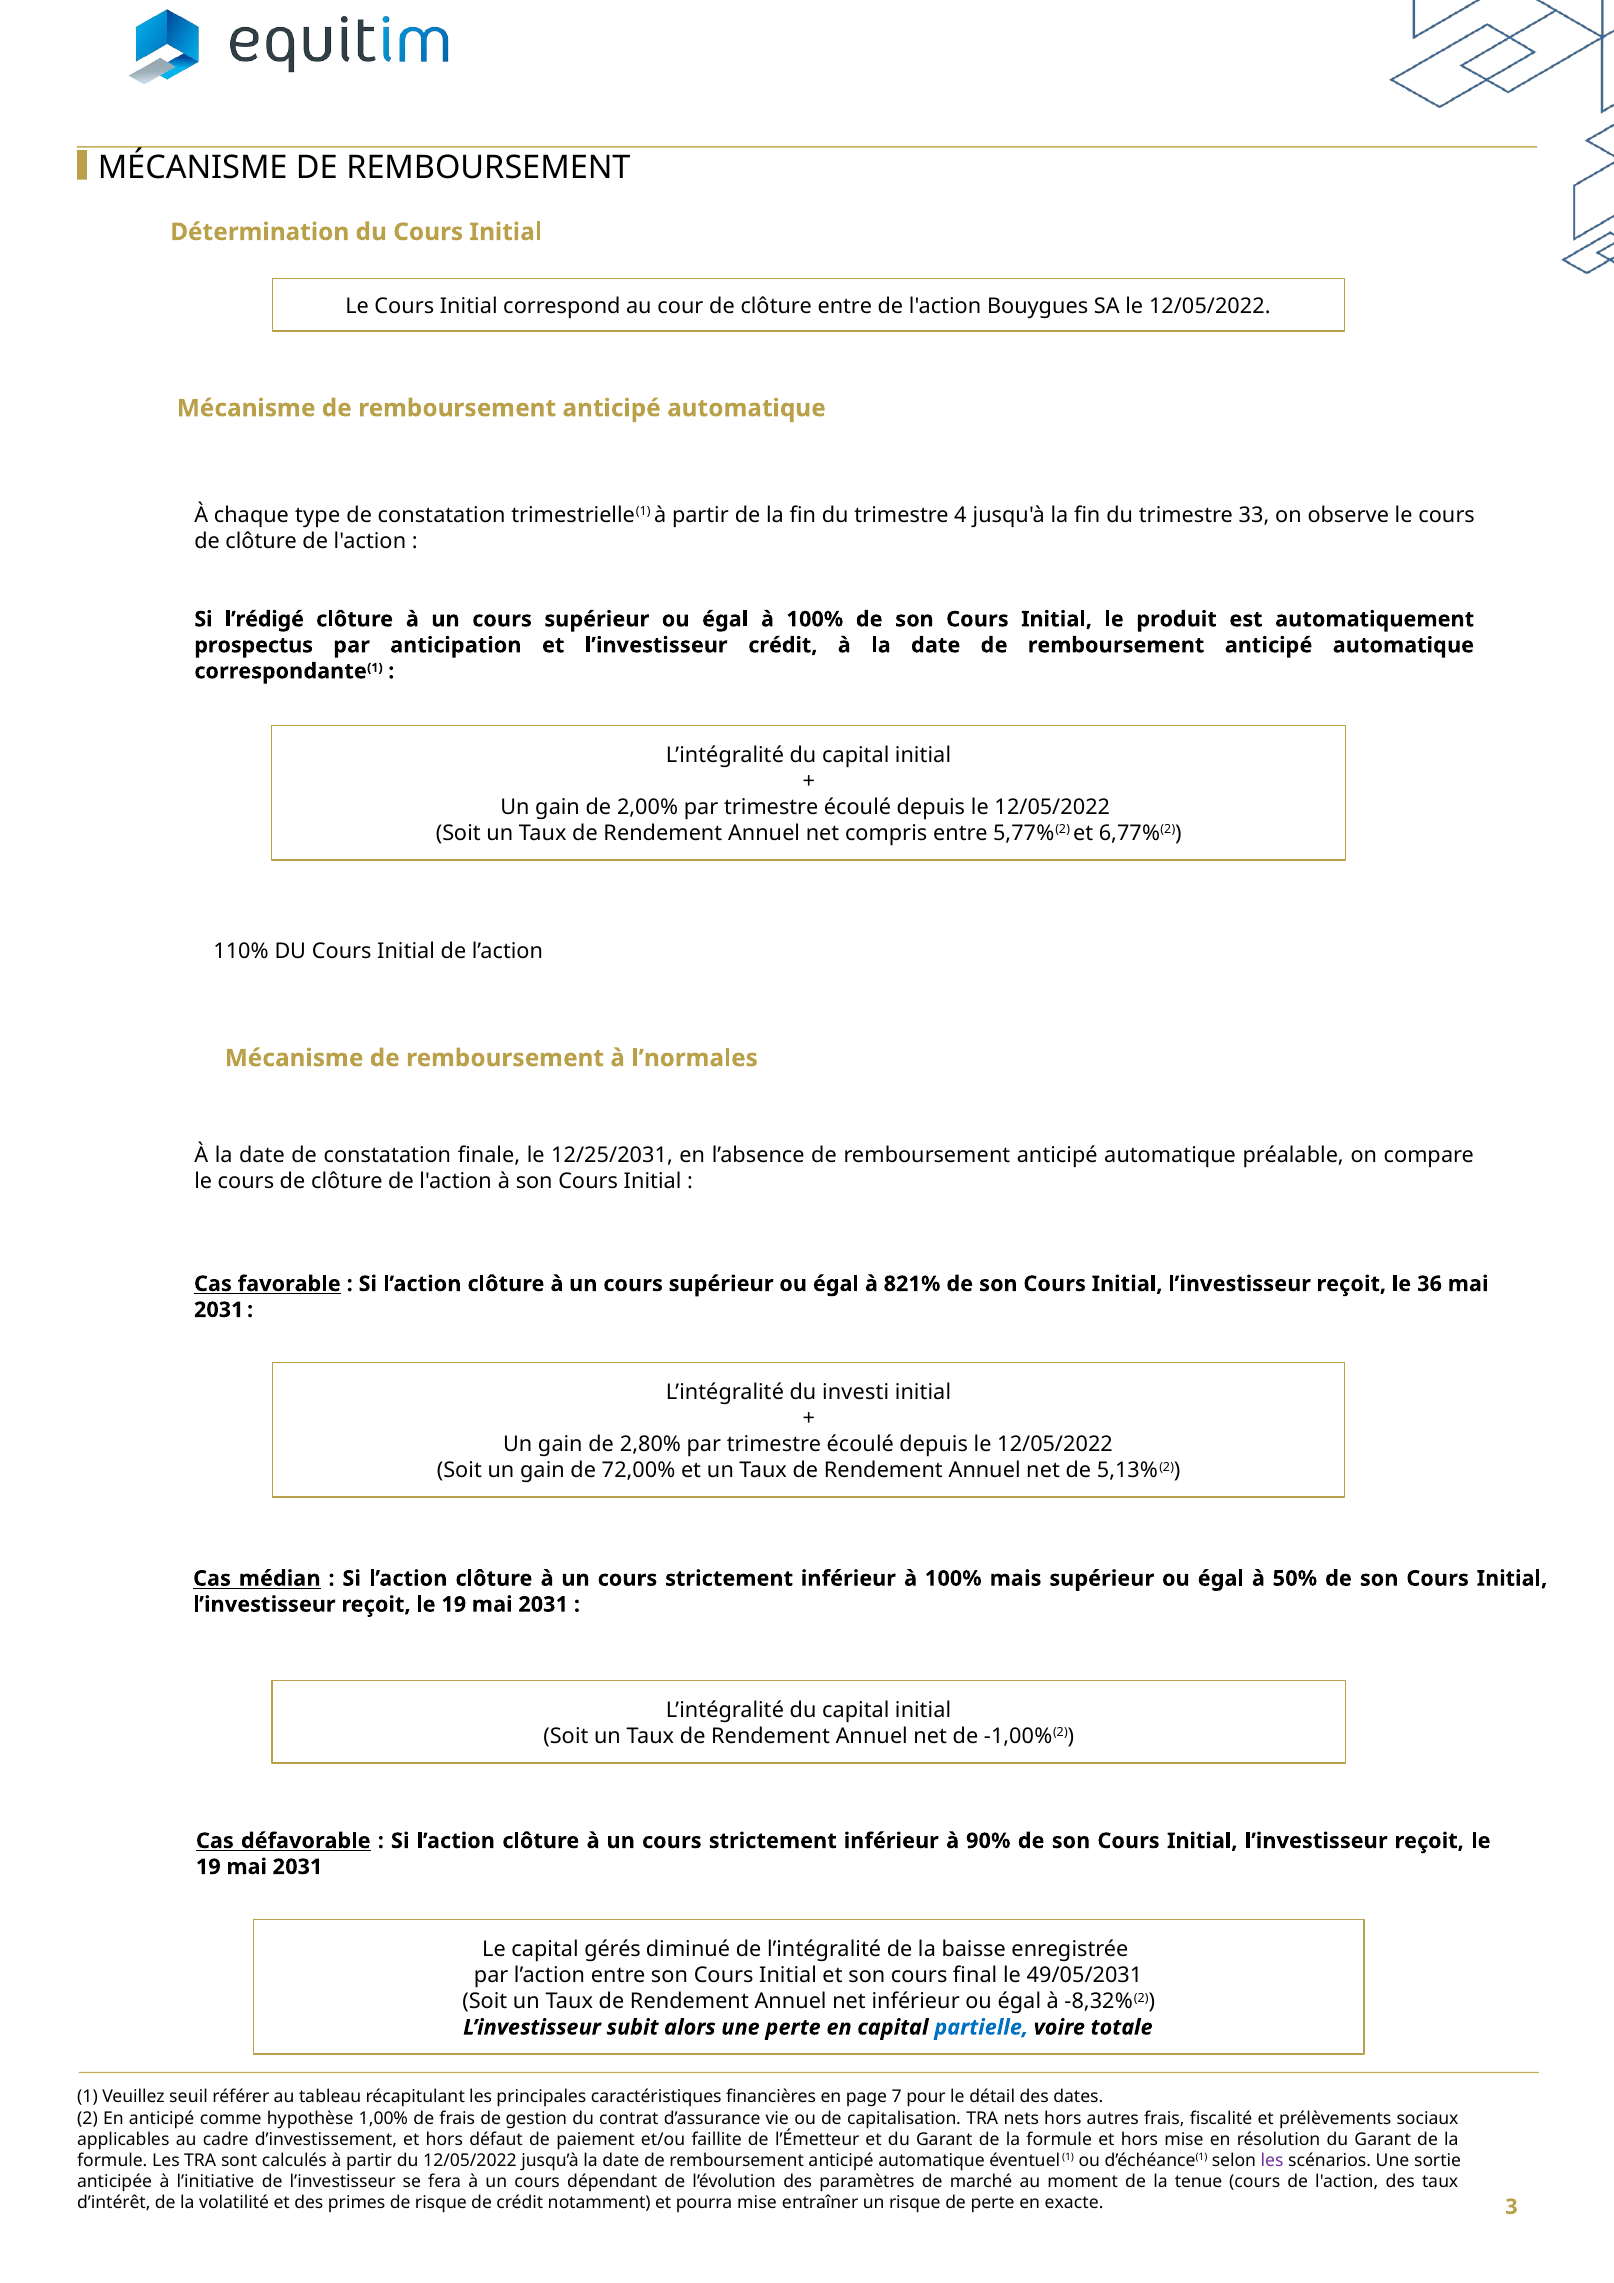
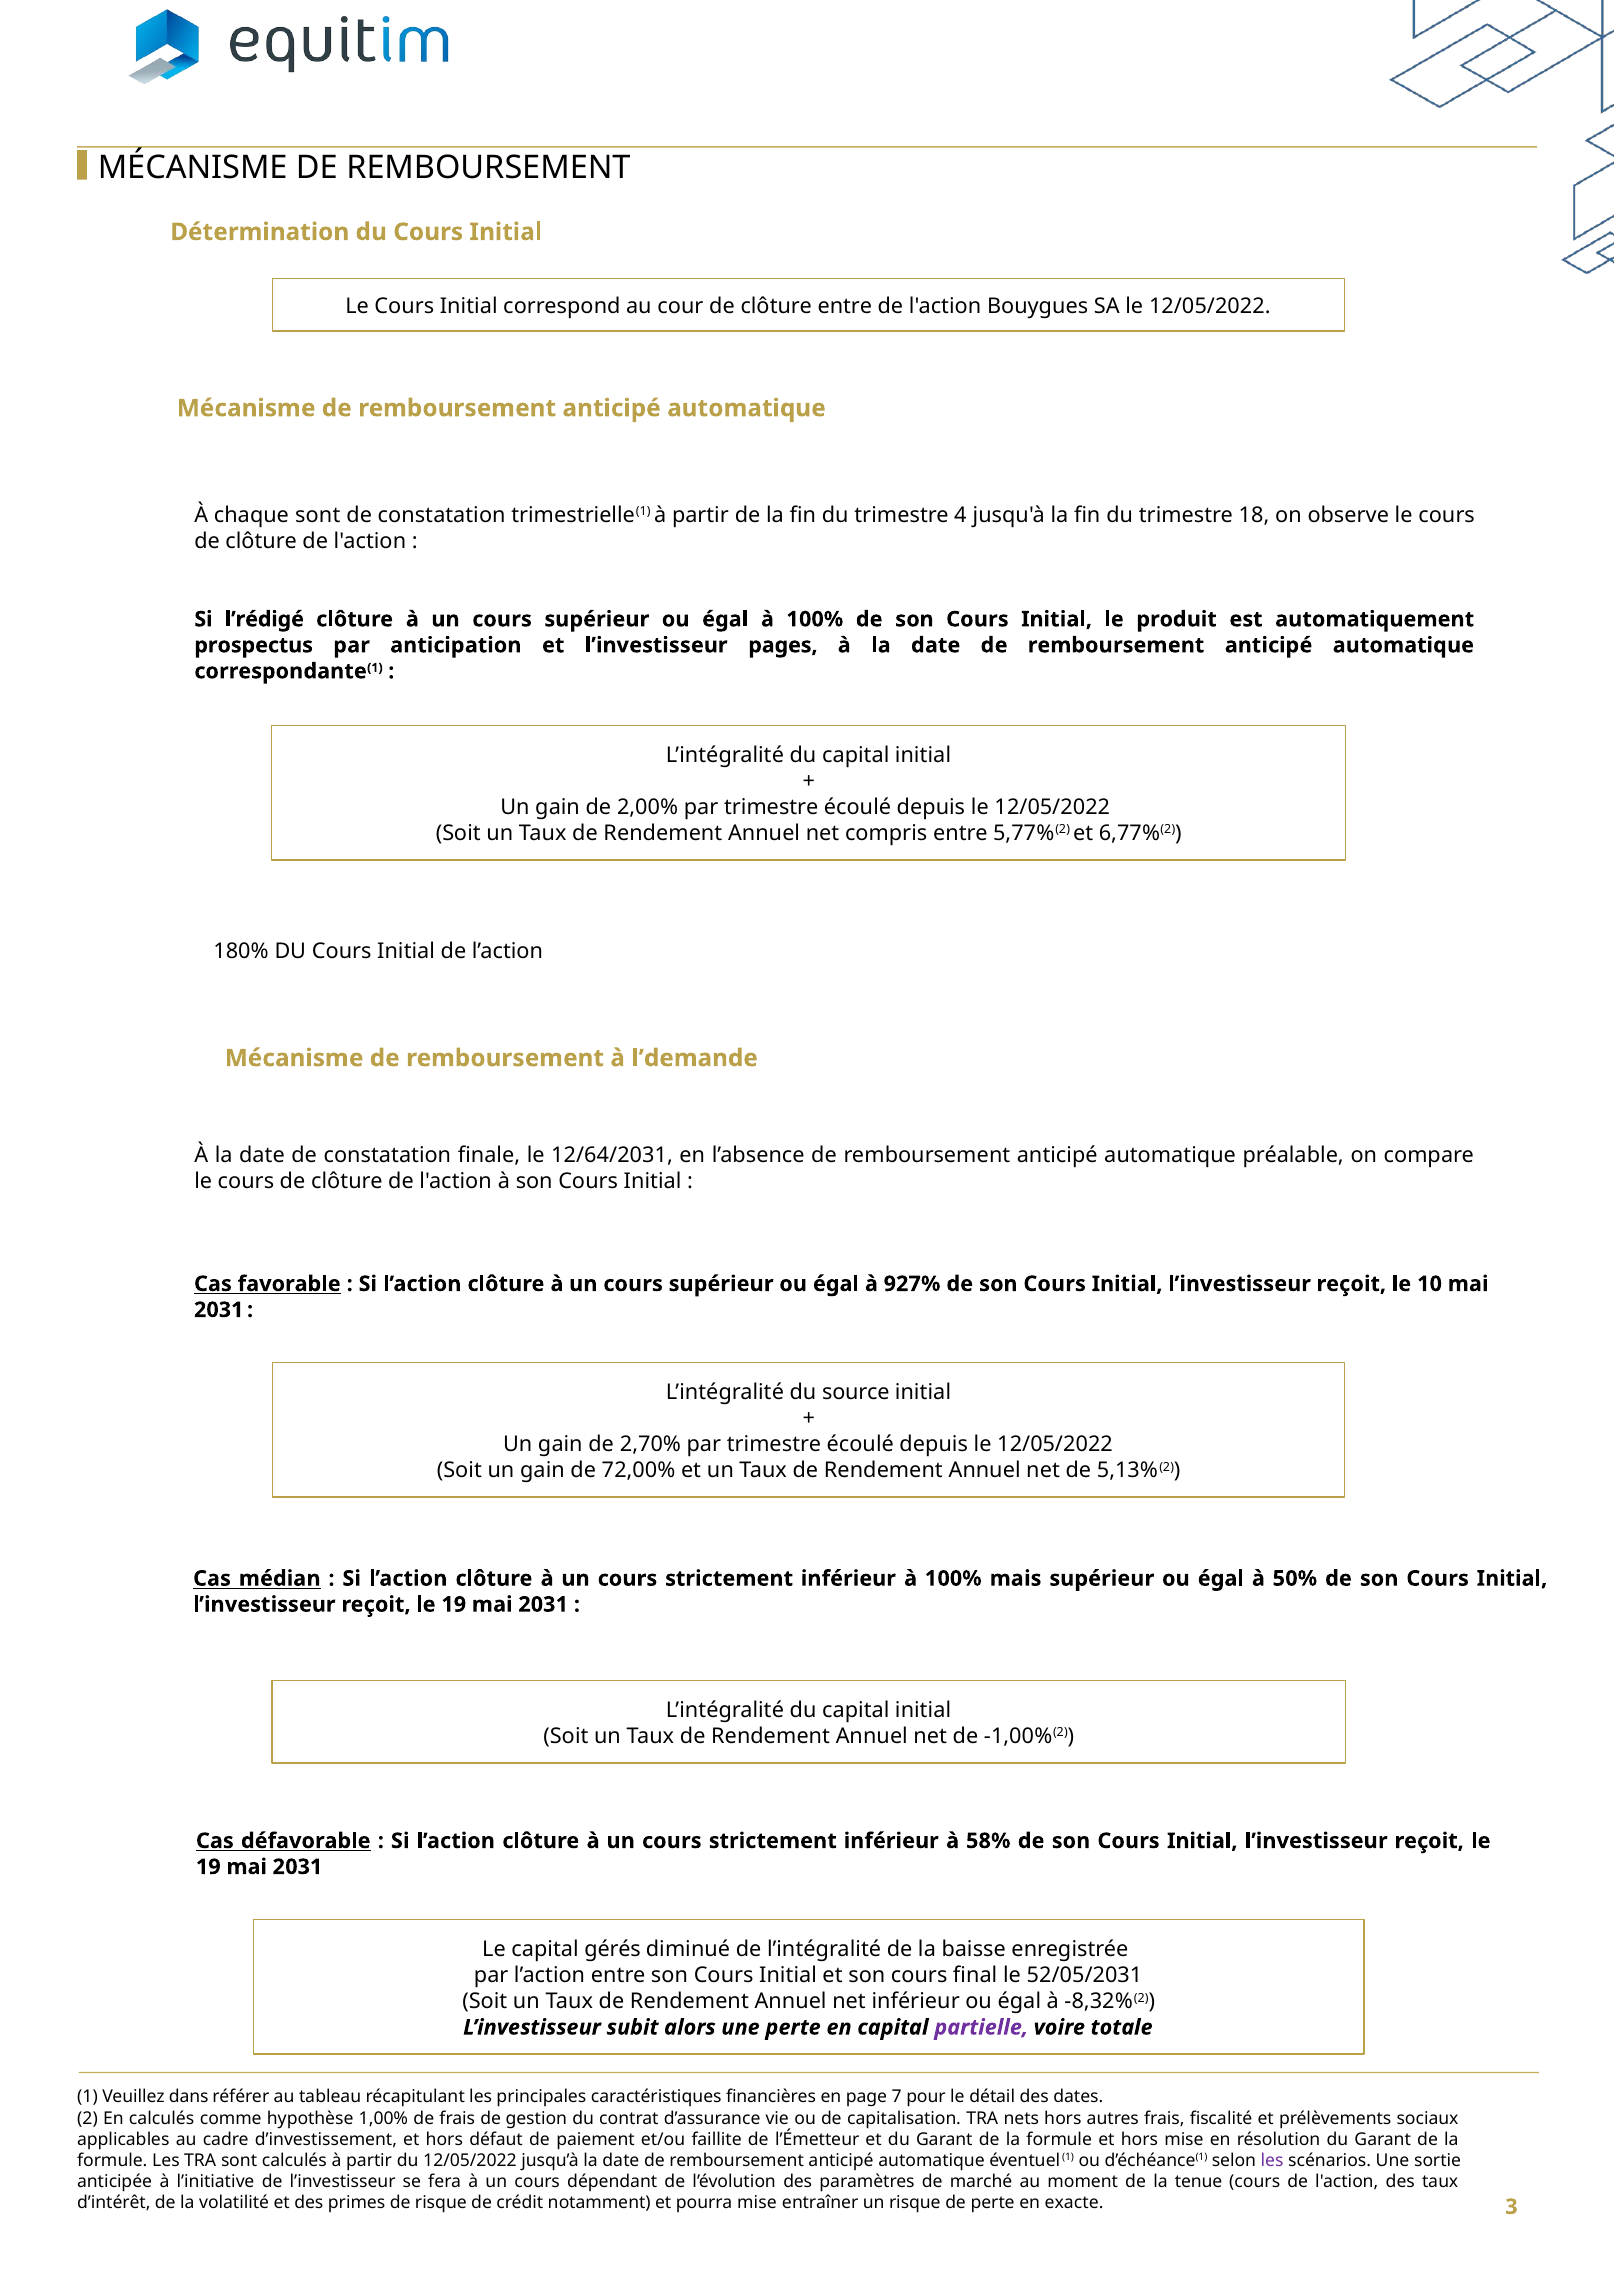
chaque type: type -> sont
33: 33 -> 18
l’investisseur crédit: crédit -> pages
110%: 110% -> 180%
l’normales: l’normales -> l’demande
12/25/2031: 12/25/2031 -> 12/64/2031
821%: 821% -> 927%
36: 36 -> 10
investi: investi -> source
2,80%: 2,80% -> 2,70%
90%: 90% -> 58%
49/05/2031: 49/05/2031 -> 52/05/2031
partielle colour: blue -> purple
seuil: seuil -> dans
En anticipé: anticipé -> calculés
